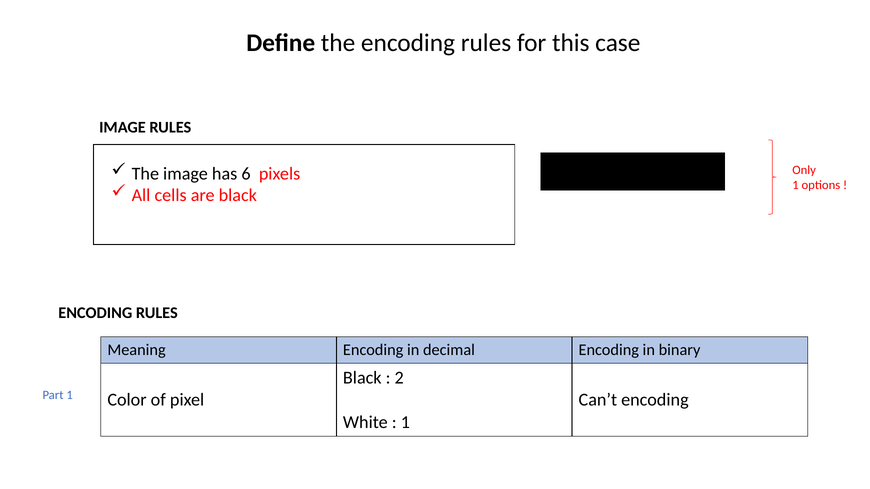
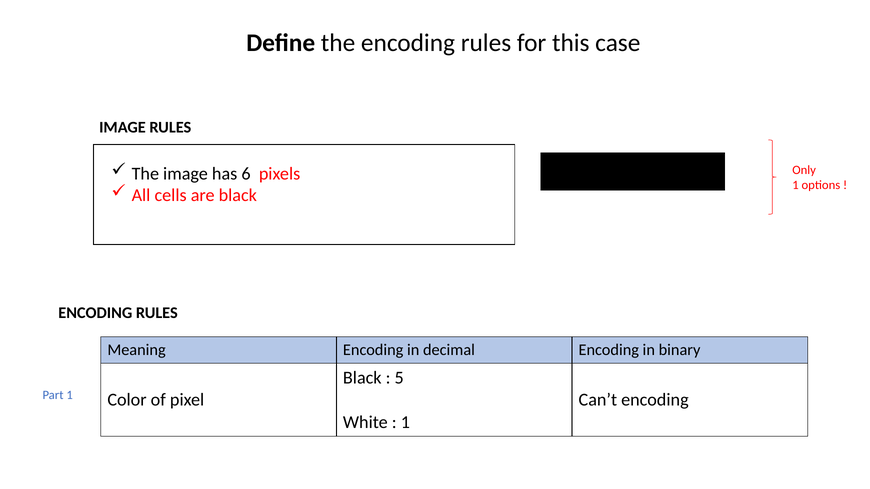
2: 2 -> 5
